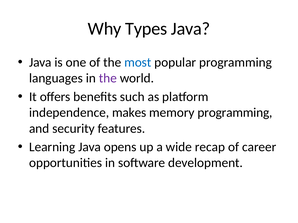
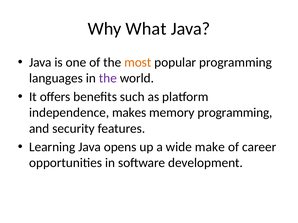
Types: Types -> What
most colour: blue -> orange
recap: recap -> make
